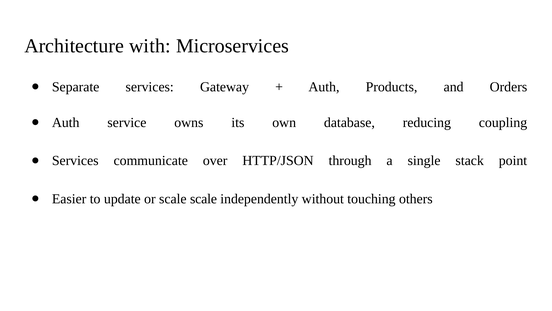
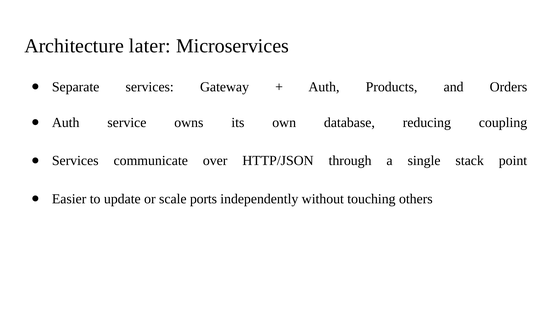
with: with -> later
scale scale: scale -> ports
